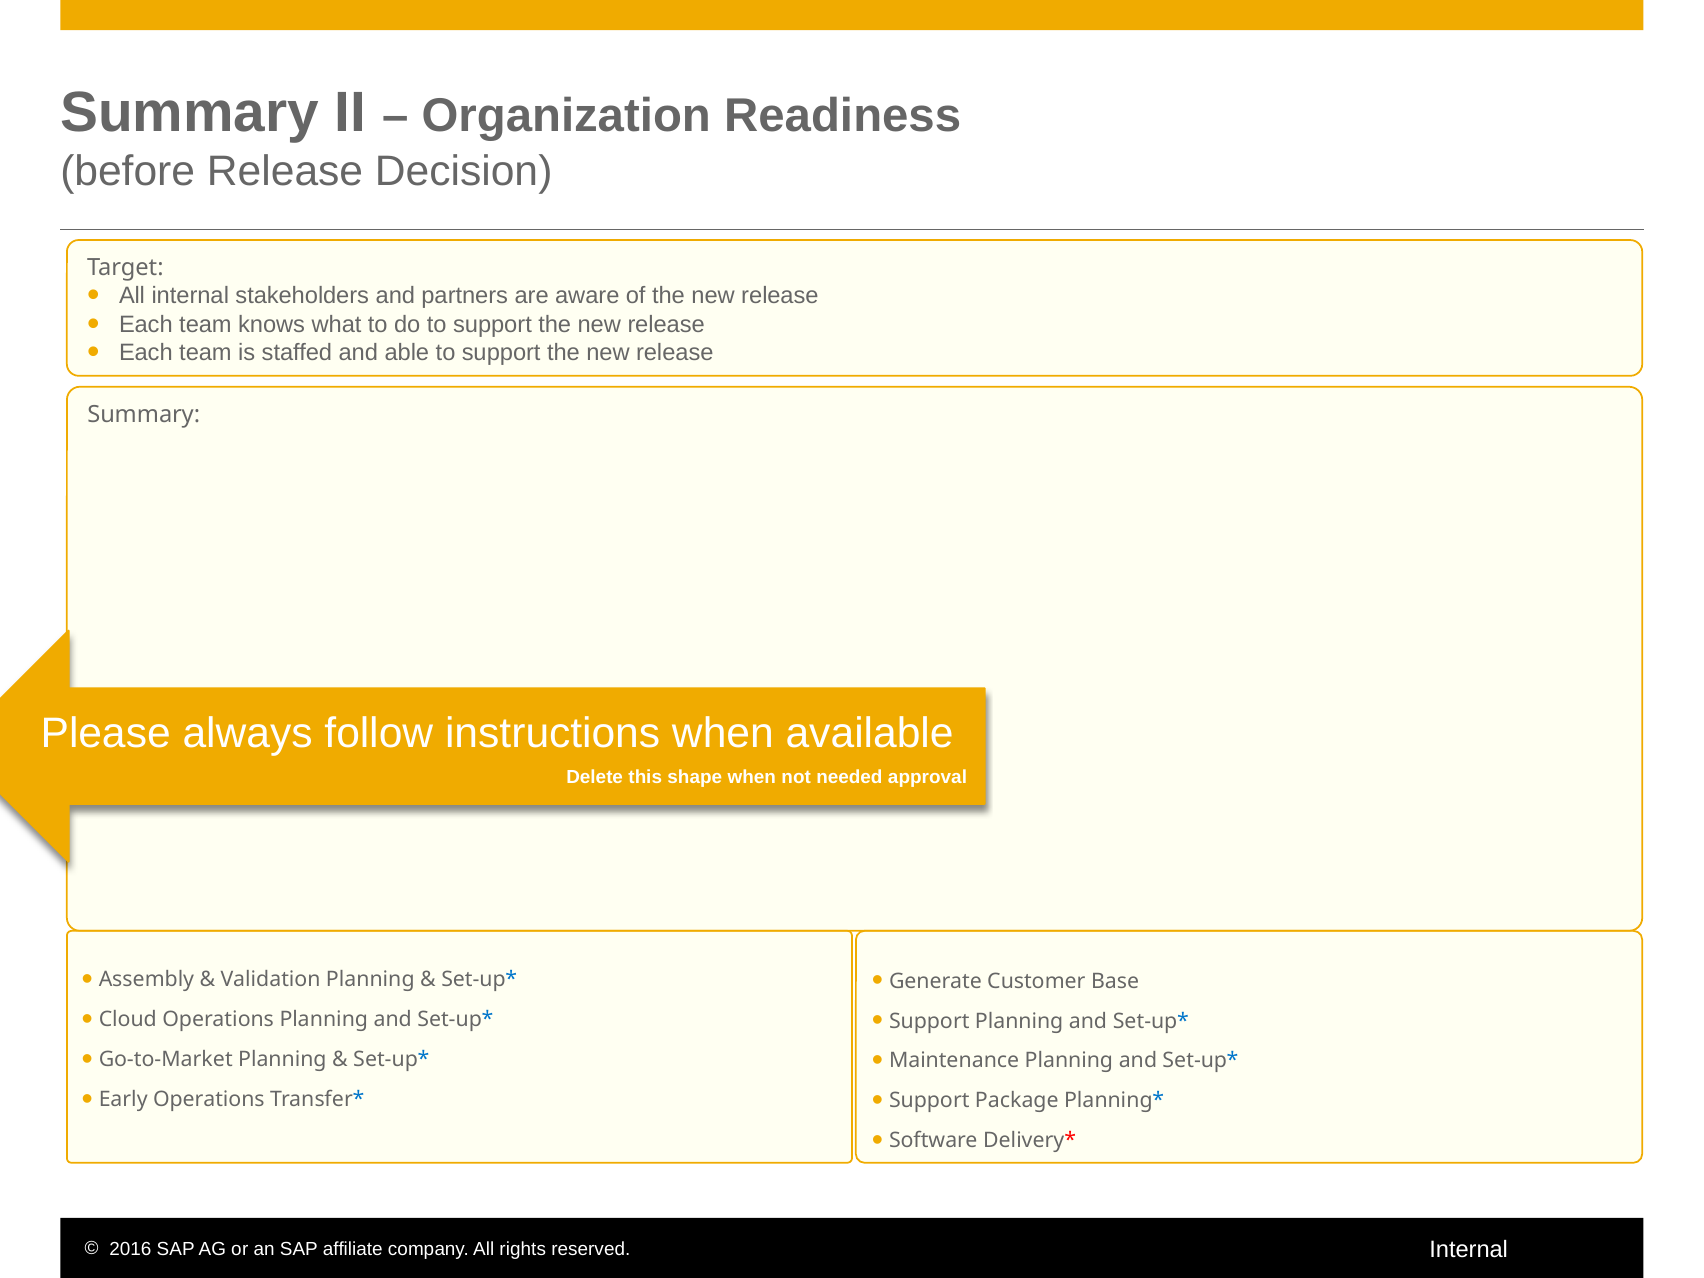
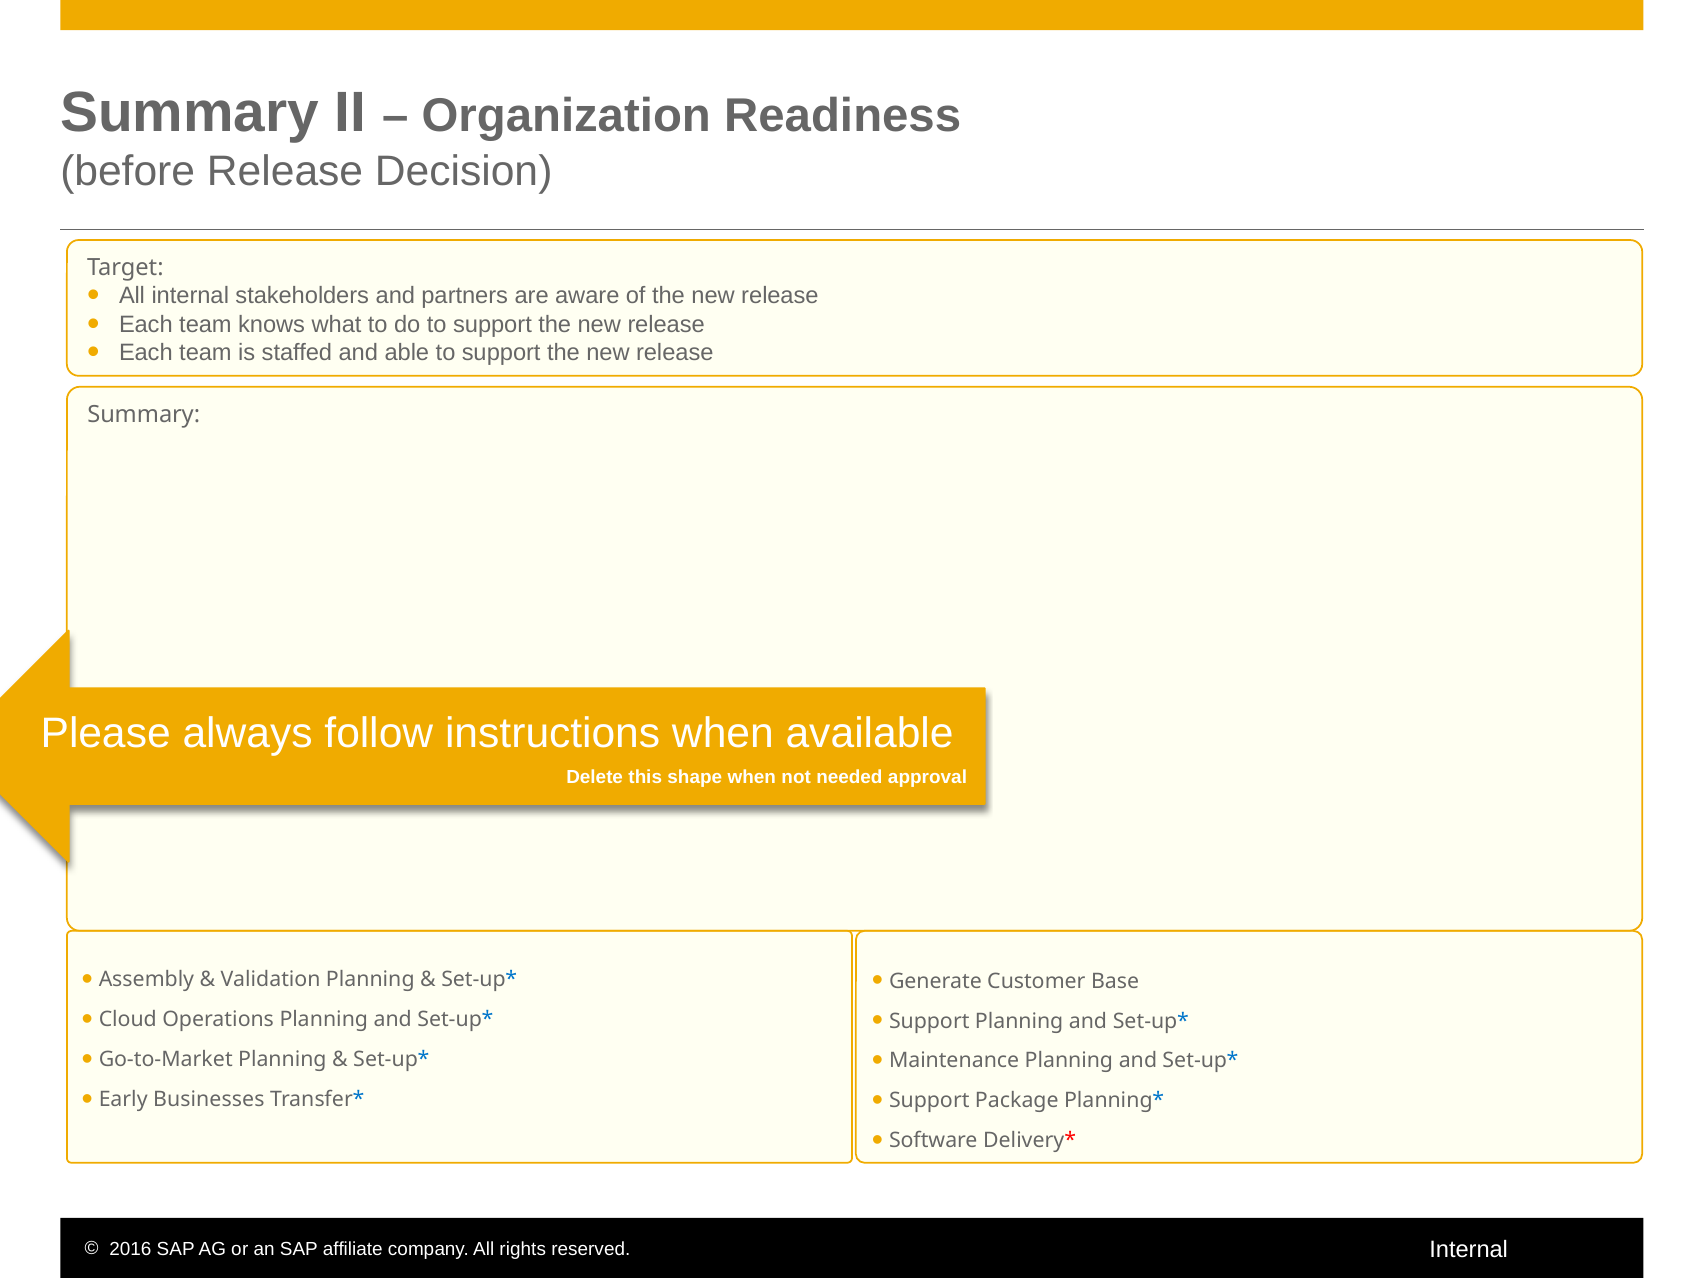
Early Operations: Operations -> Businesses
